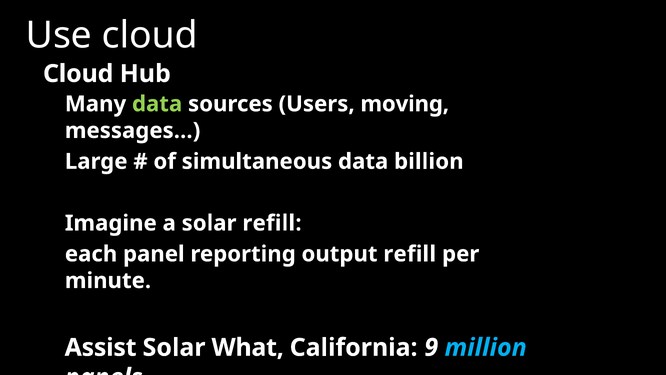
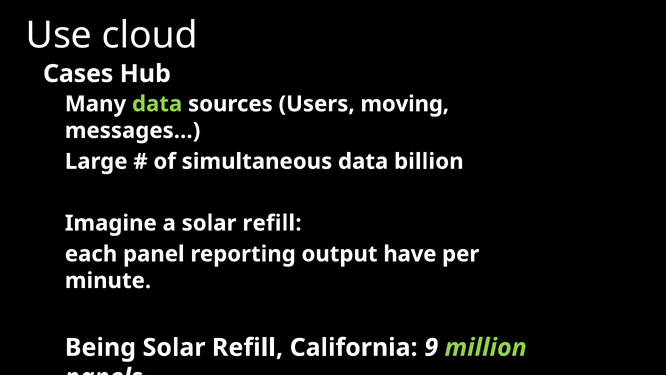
Cloud at (78, 74): Cloud -> Cases
output refill: refill -> have
Assist: Assist -> Being
What at (248, 347): What -> Refill
million colour: light blue -> light green
